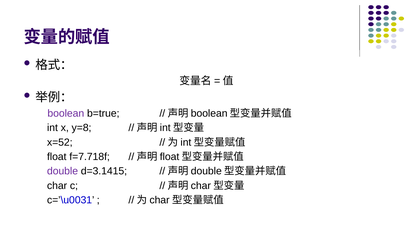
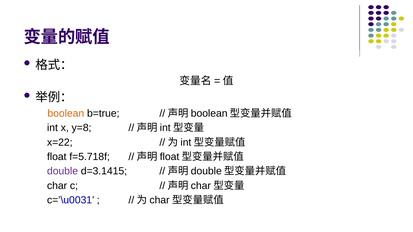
boolean colour: purple -> orange
x=52: x=52 -> x=22
f=7.718f: f=7.718f -> f=5.718f
